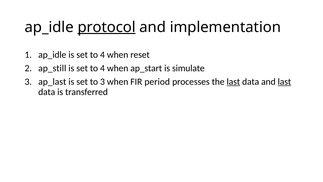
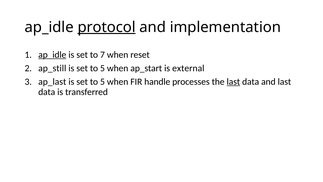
ap_idle at (52, 55) underline: none -> present
4 at (103, 55): 4 -> 7
4 at (103, 68): 4 -> 5
simulate: simulate -> external
3 at (103, 82): 3 -> 5
period: period -> handle
last at (284, 82) underline: present -> none
